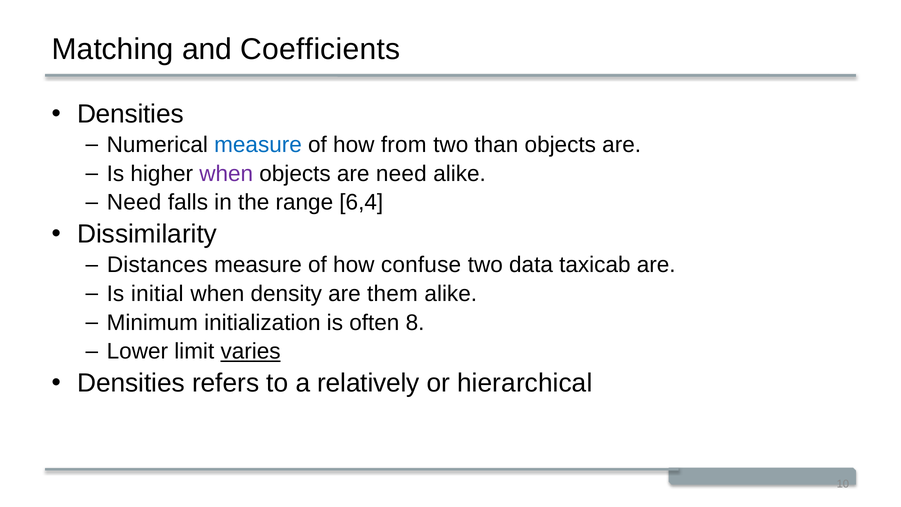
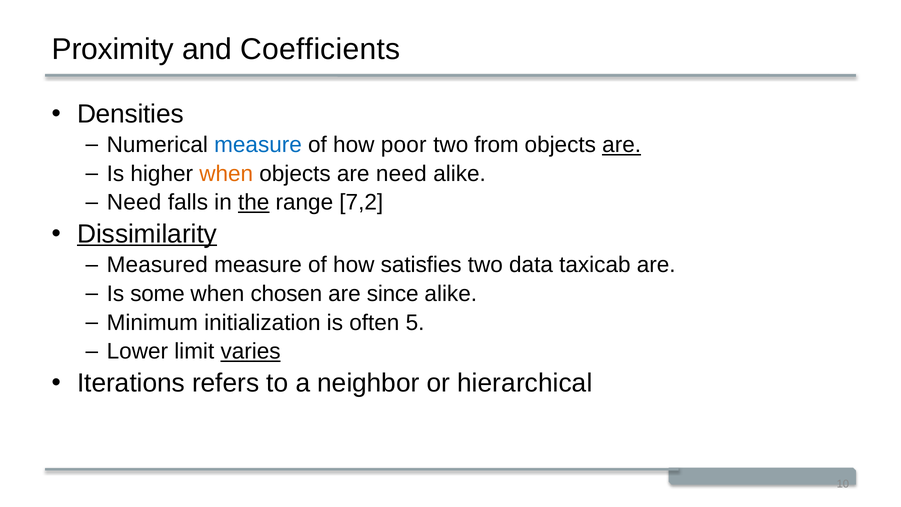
Matching: Matching -> Proximity
from: from -> poor
than: than -> from
are at (622, 145) underline: none -> present
when at (226, 174) colour: purple -> orange
the underline: none -> present
6,4: 6,4 -> 7,2
Dissimilarity underline: none -> present
Distances: Distances -> Measured
confuse: confuse -> satisfies
initial: initial -> some
density: density -> chosen
them: them -> since
8: 8 -> 5
Densities at (131, 383): Densities -> Iterations
relatively: relatively -> neighbor
